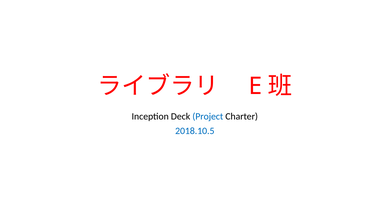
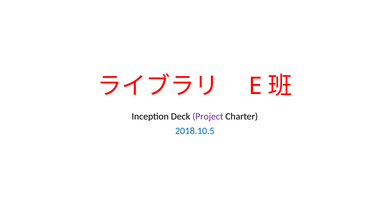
Project colour: blue -> purple
